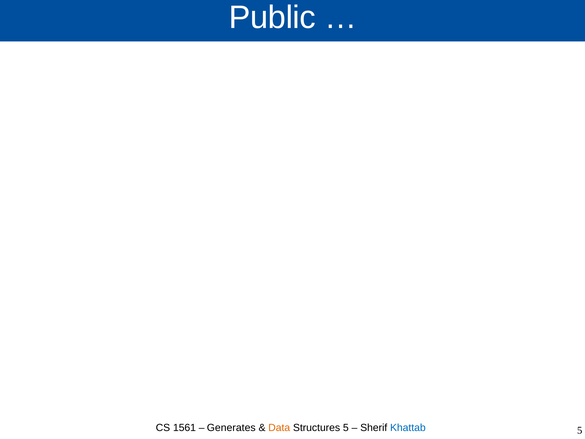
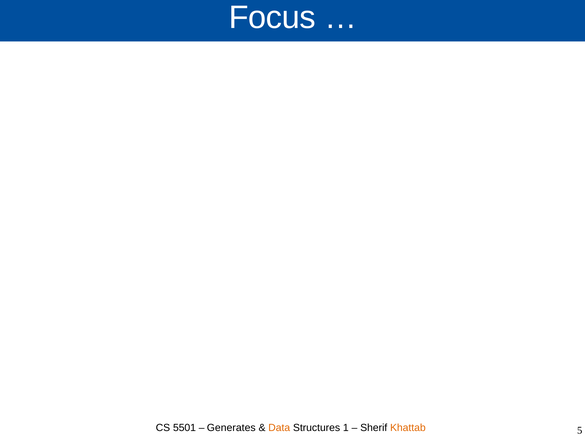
Public: Public -> Focus
1561: 1561 -> 5501
Structures 5: 5 -> 1
Khattab colour: blue -> orange
